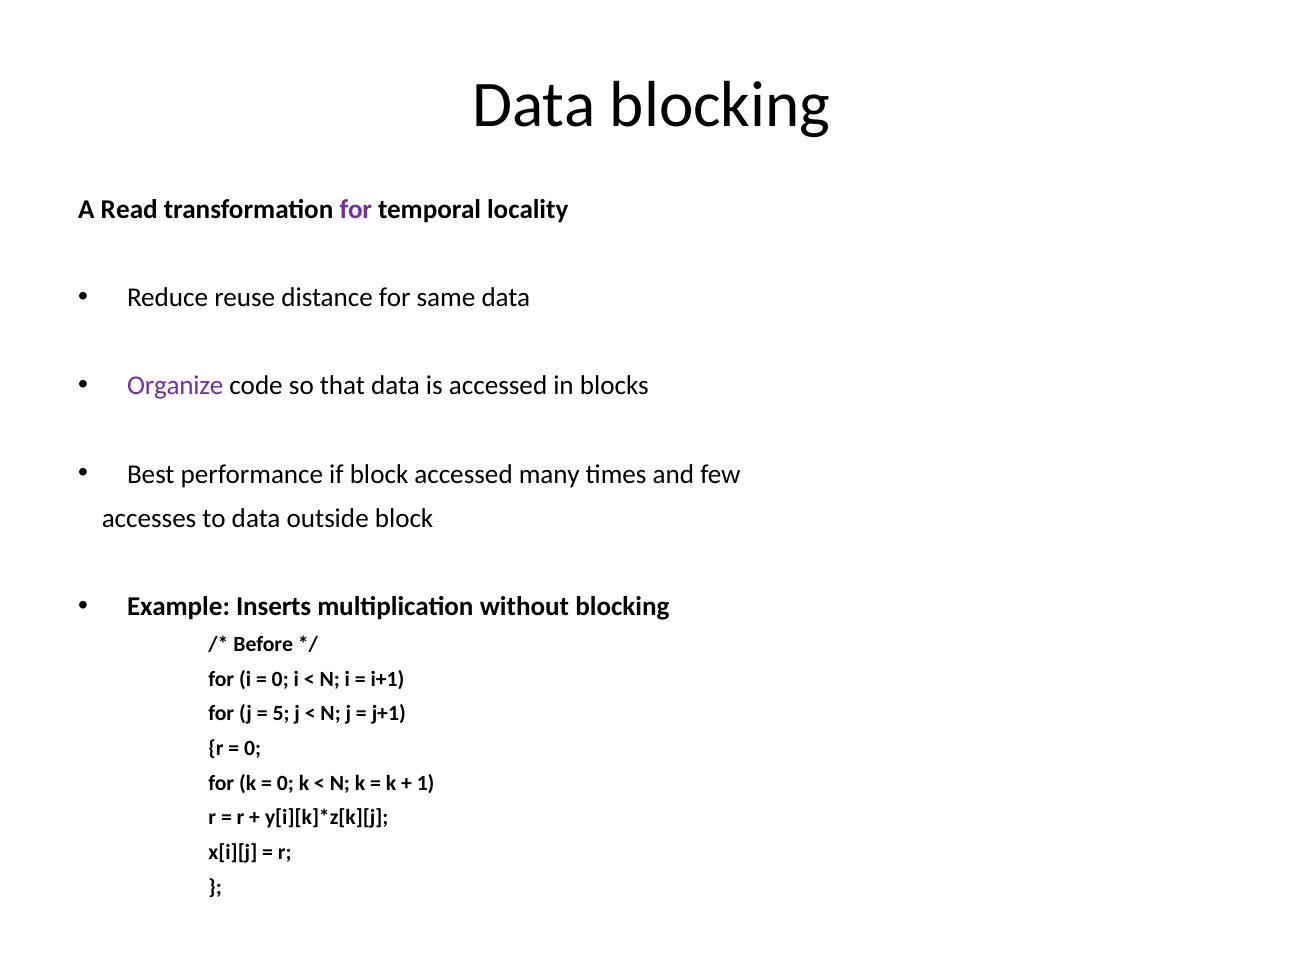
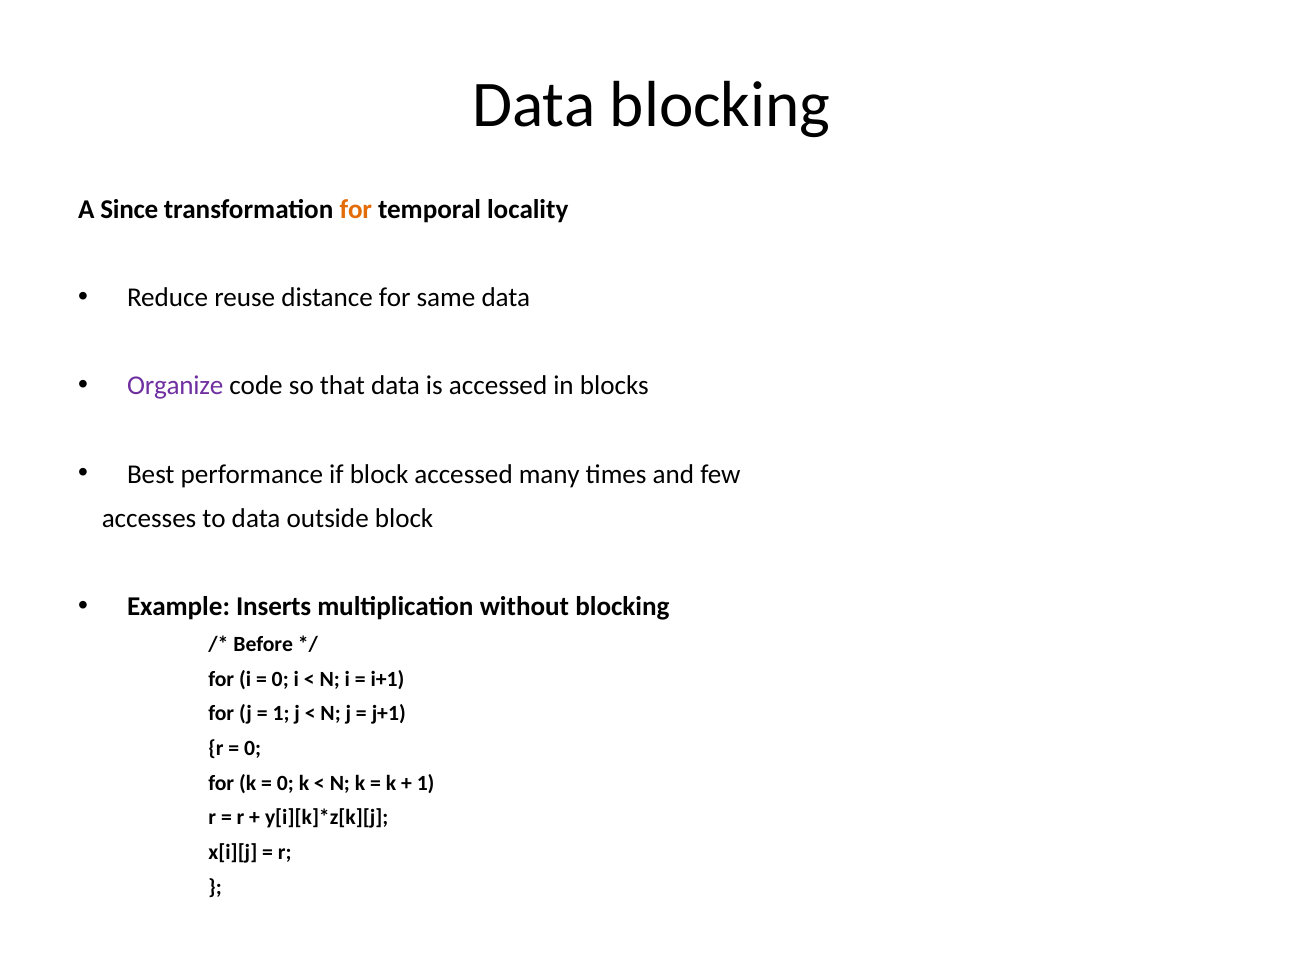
Read: Read -> Since
for at (356, 209) colour: purple -> orange
5 at (281, 714): 5 -> 1
